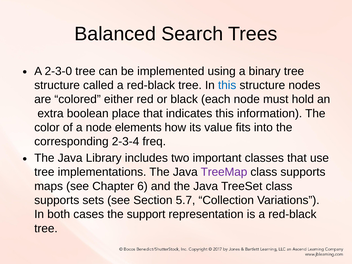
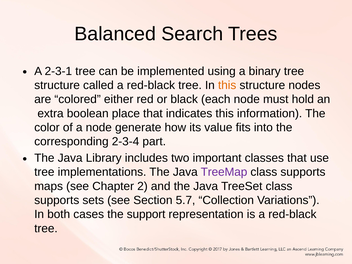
2-3-0: 2-3-0 -> 2-3-1
this at (227, 85) colour: blue -> orange
elements: elements -> generate
freq: freq -> part
6: 6 -> 2
